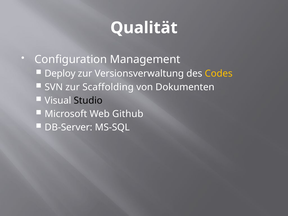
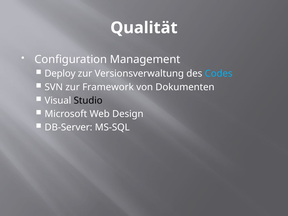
Codes colour: yellow -> light blue
Scaffolding: Scaffolding -> Framework
Github: Github -> Design
